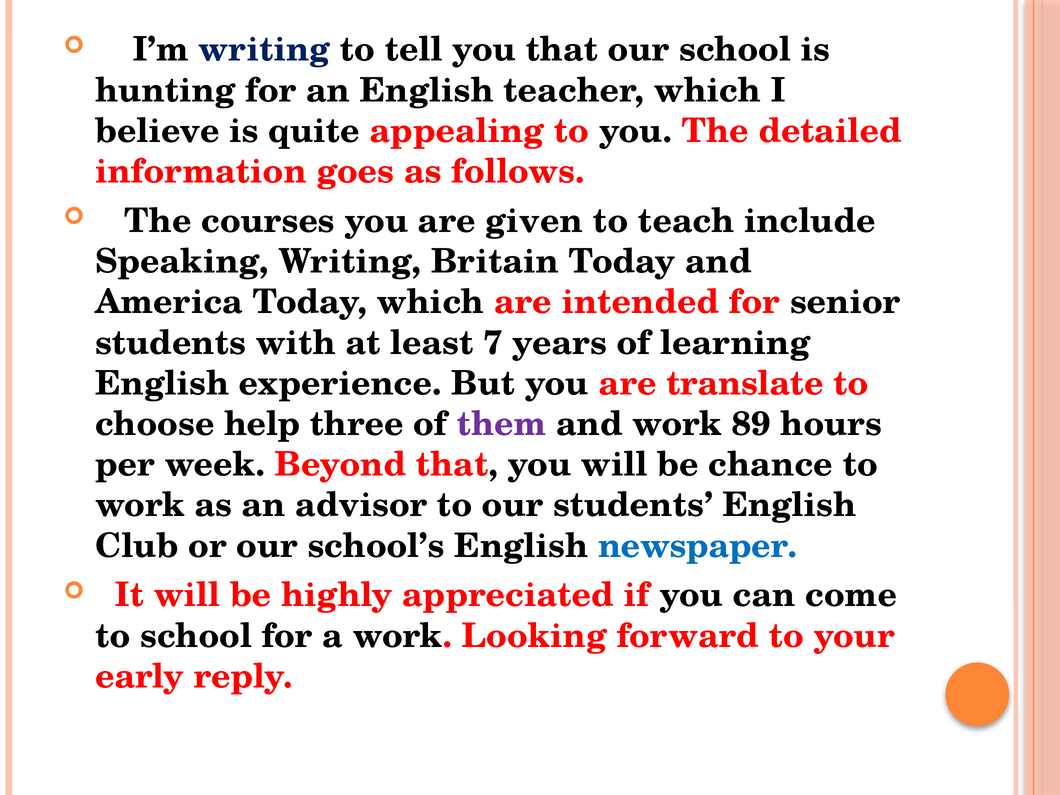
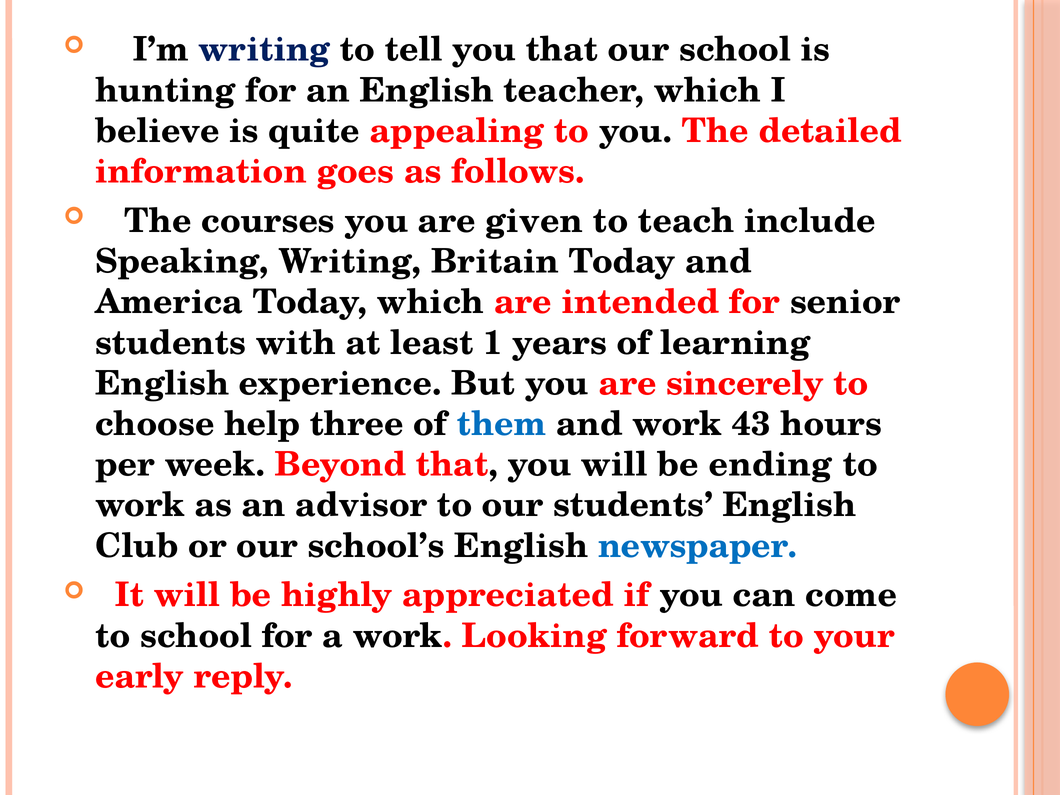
7: 7 -> 1
translate: translate -> sincerely
them colour: purple -> blue
89: 89 -> 43
chance: chance -> ending
